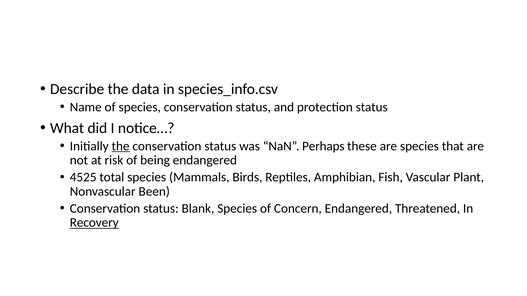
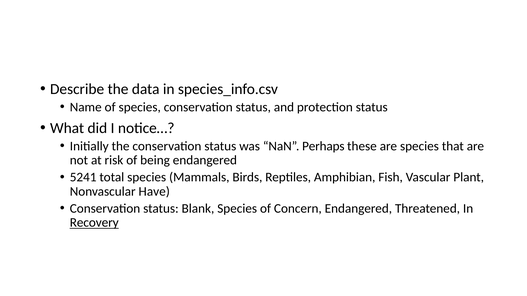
the at (121, 146) underline: present -> none
4525: 4525 -> 5241
Been: Been -> Have
